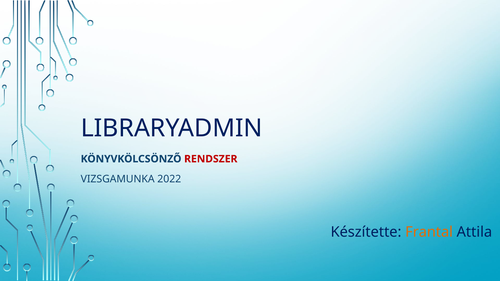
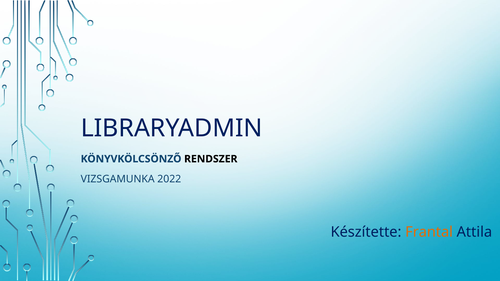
RENDSZER colour: red -> black
